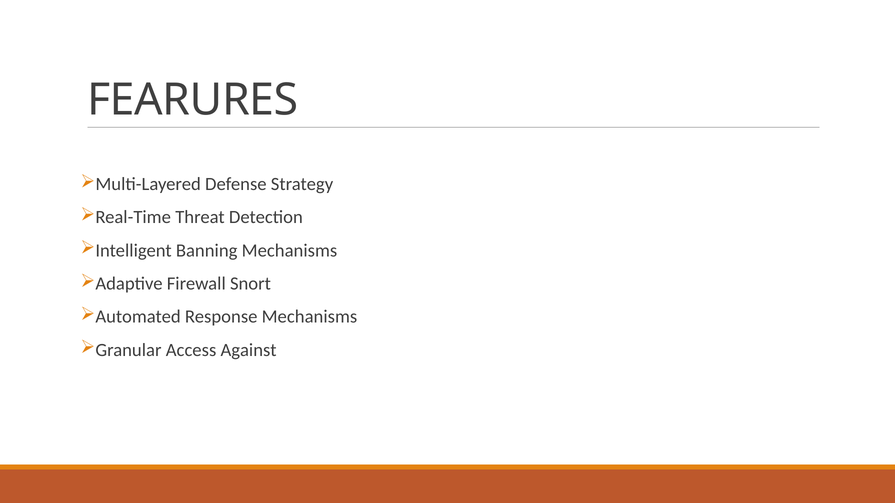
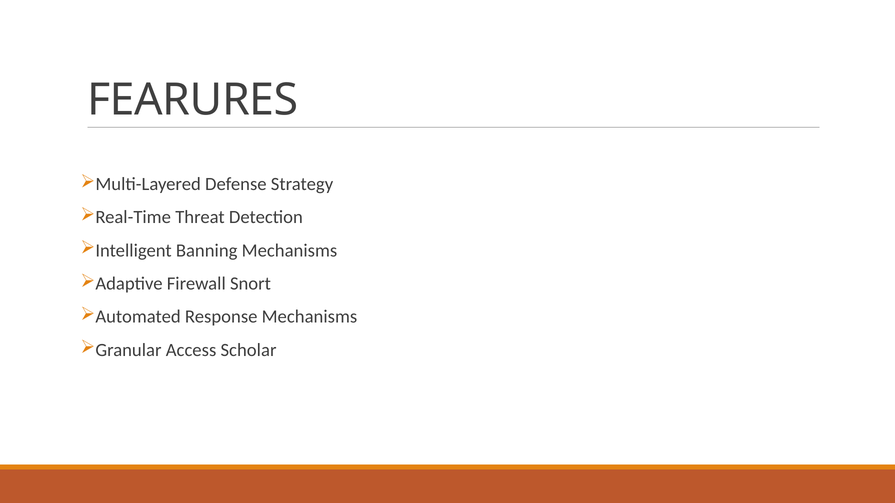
Against: Against -> Scholar
